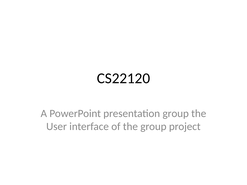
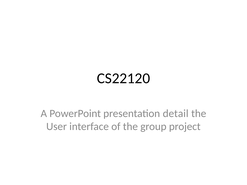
presentation group: group -> detail
